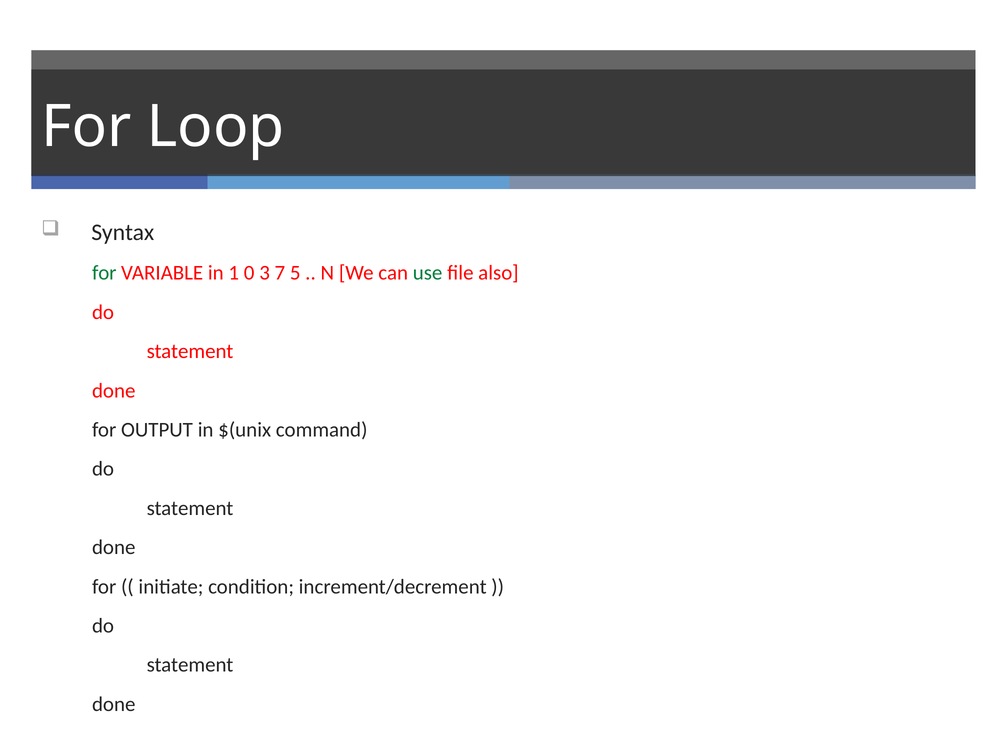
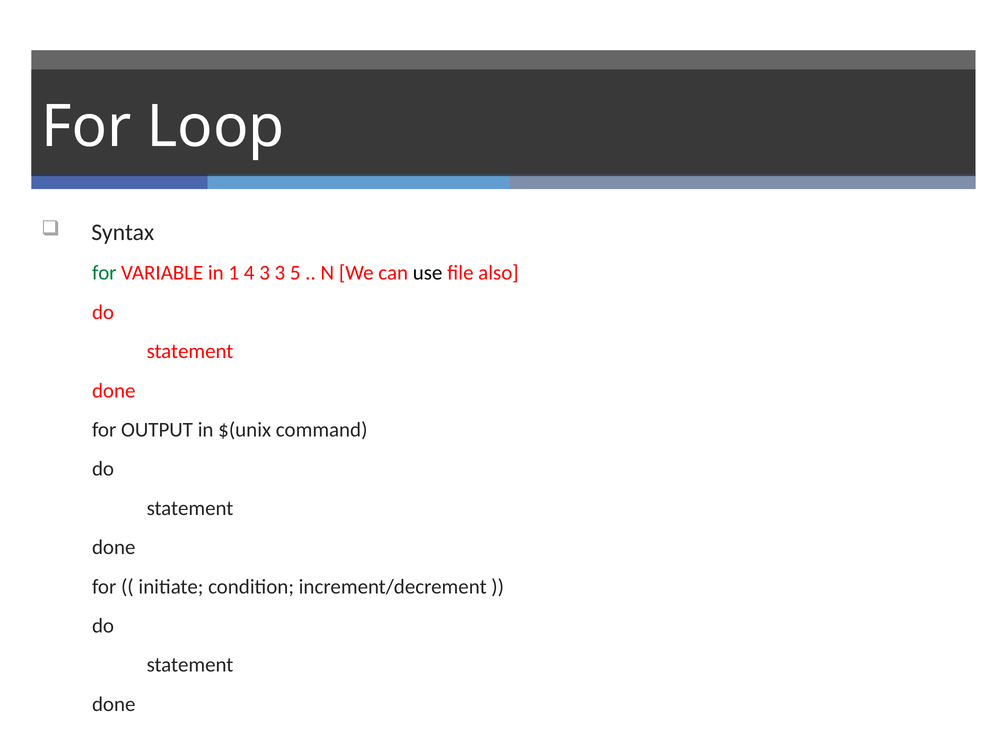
0: 0 -> 4
3 7: 7 -> 3
use colour: green -> black
